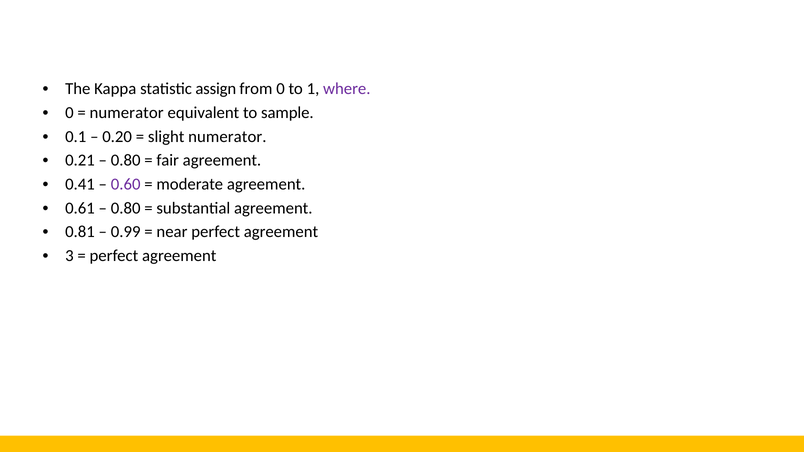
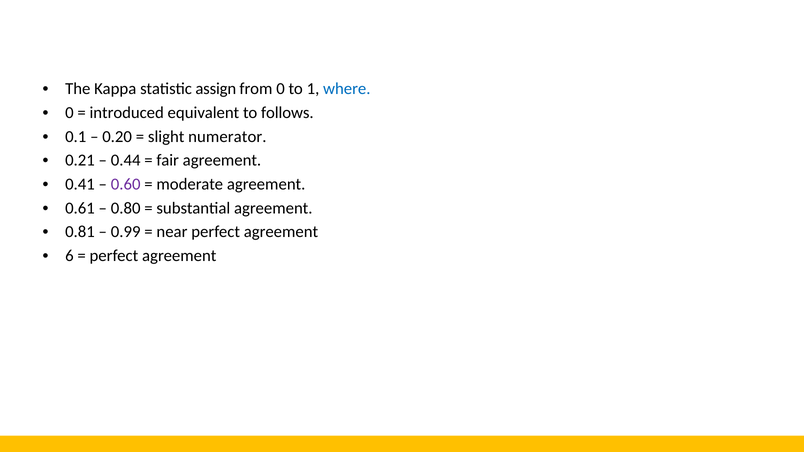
where colour: purple -> blue
numerator at (127, 113): numerator -> introduced
sample: sample -> follows
0.80 at (126, 160): 0.80 -> 0.44
3: 3 -> 6
